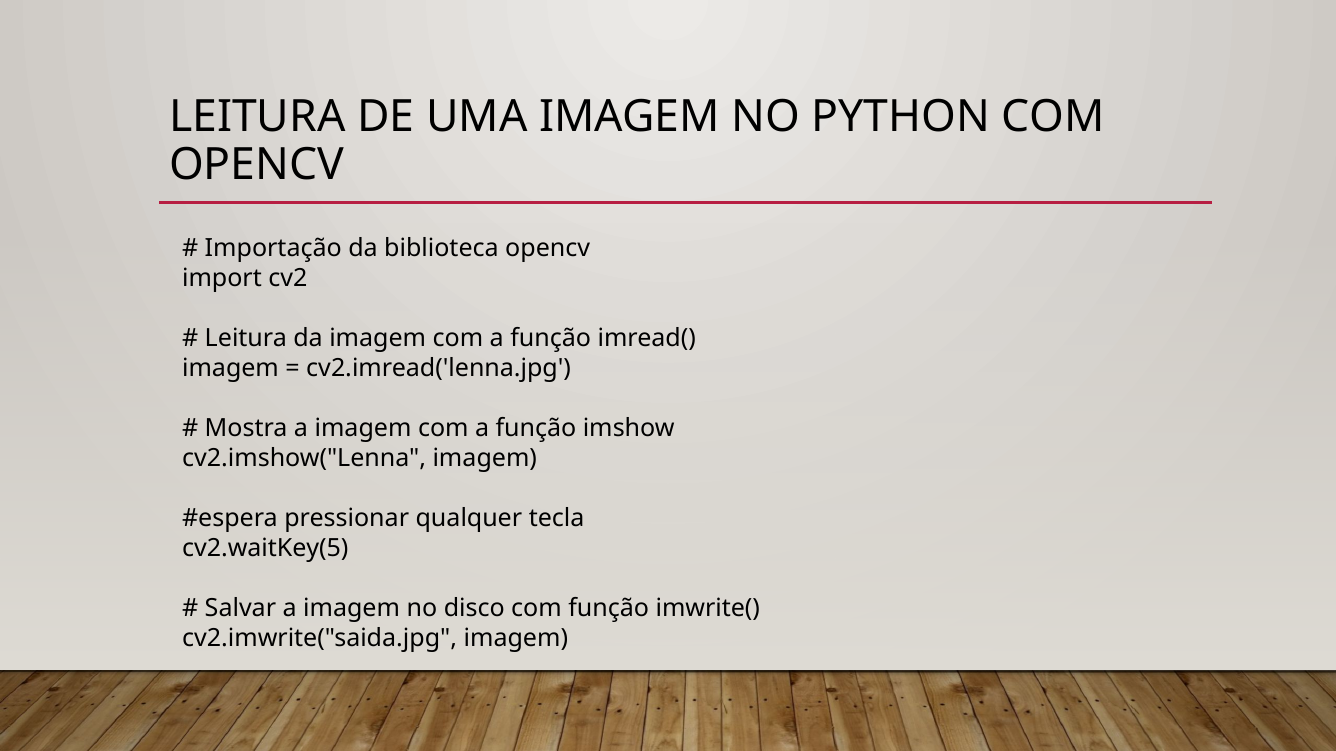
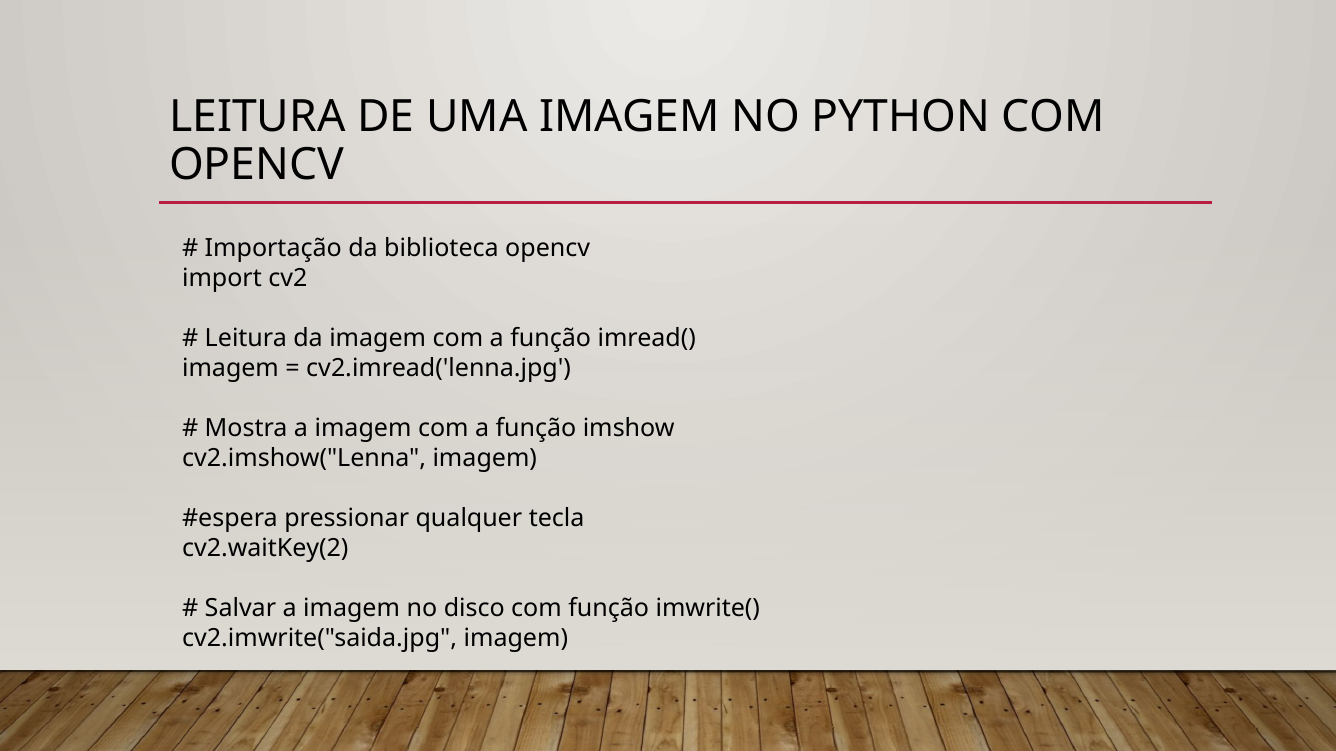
cv2.waitKey(5: cv2.waitKey(5 -> cv2.waitKey(2
